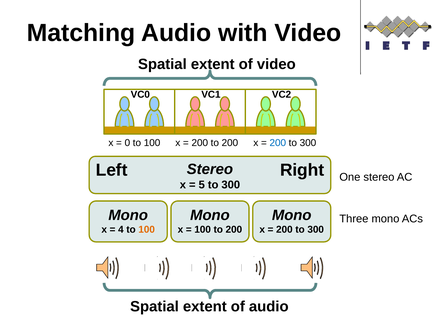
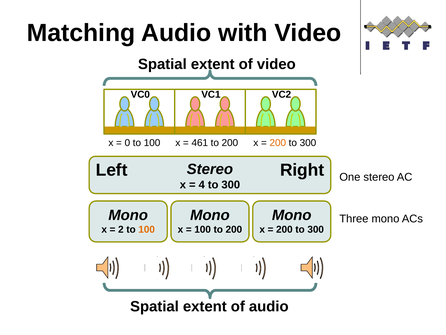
200 at (200, 143): 200 -> 461
200 at (278, 143) colour: blue -> orange
5: 5 -> 4
4: 4 -> 2
